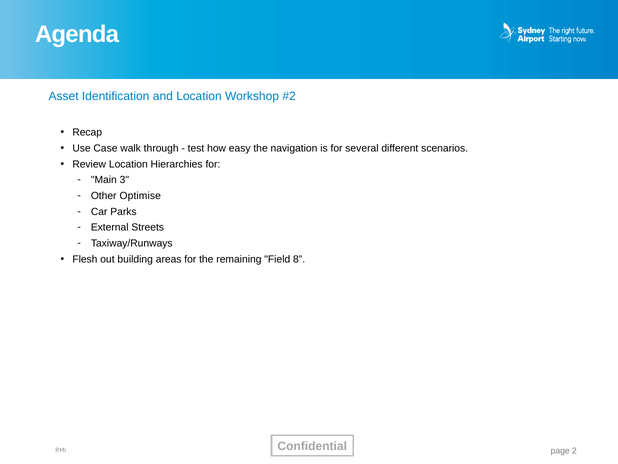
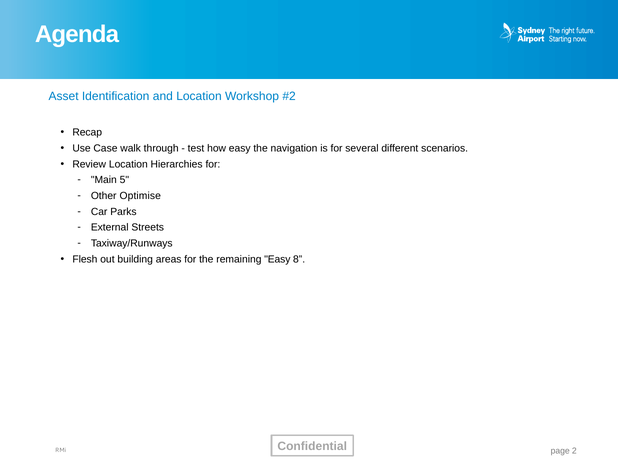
3: 3 -> 5
remaining Field: Field -> Easy
